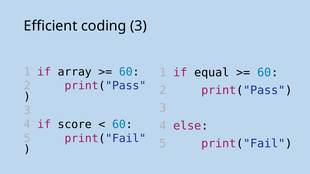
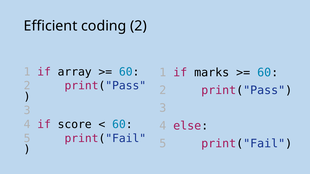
coding 3: 3 -> 2
equal: equal -> marks
